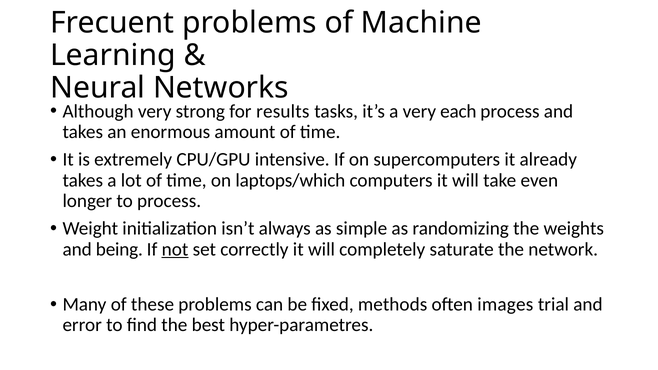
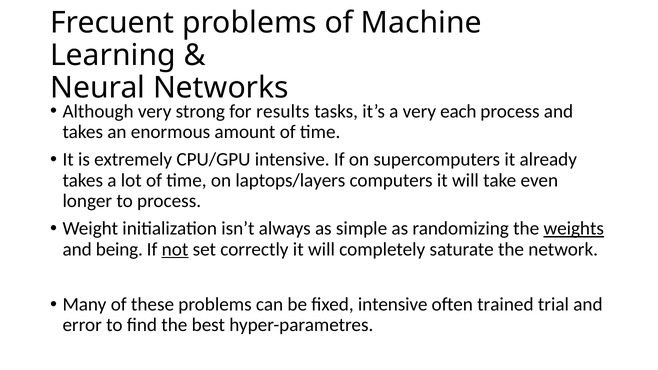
laptops/which: laptops/which -> laptops/layers
weights underline: none -> present
fixed methods: methods -> intensive
images: images -> trained
